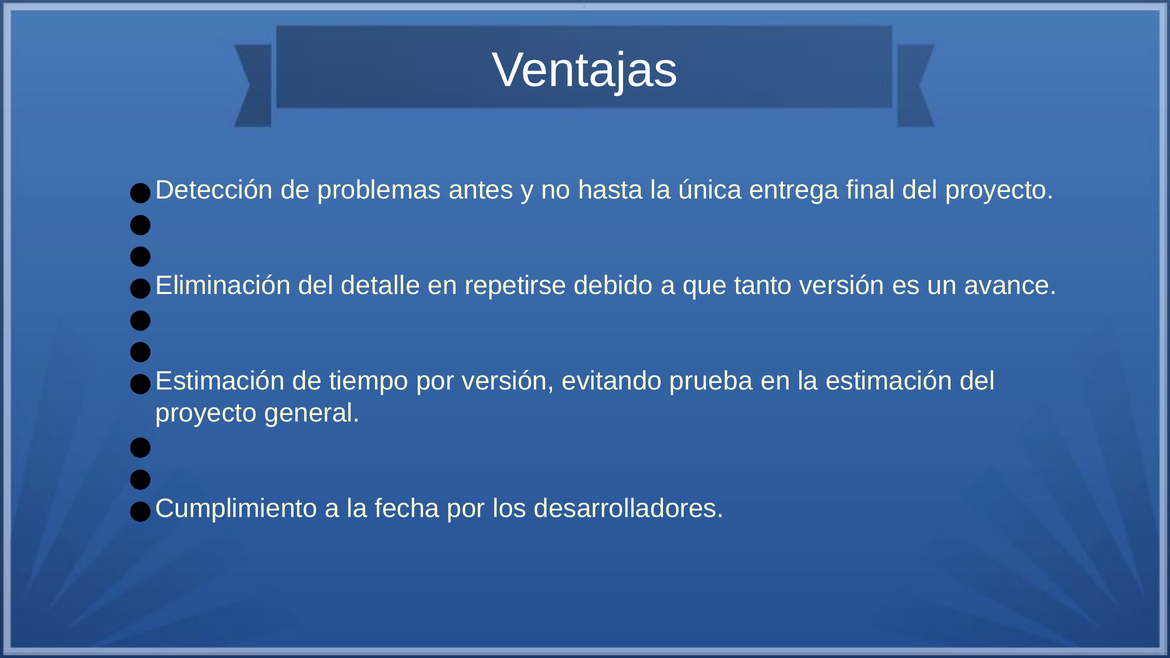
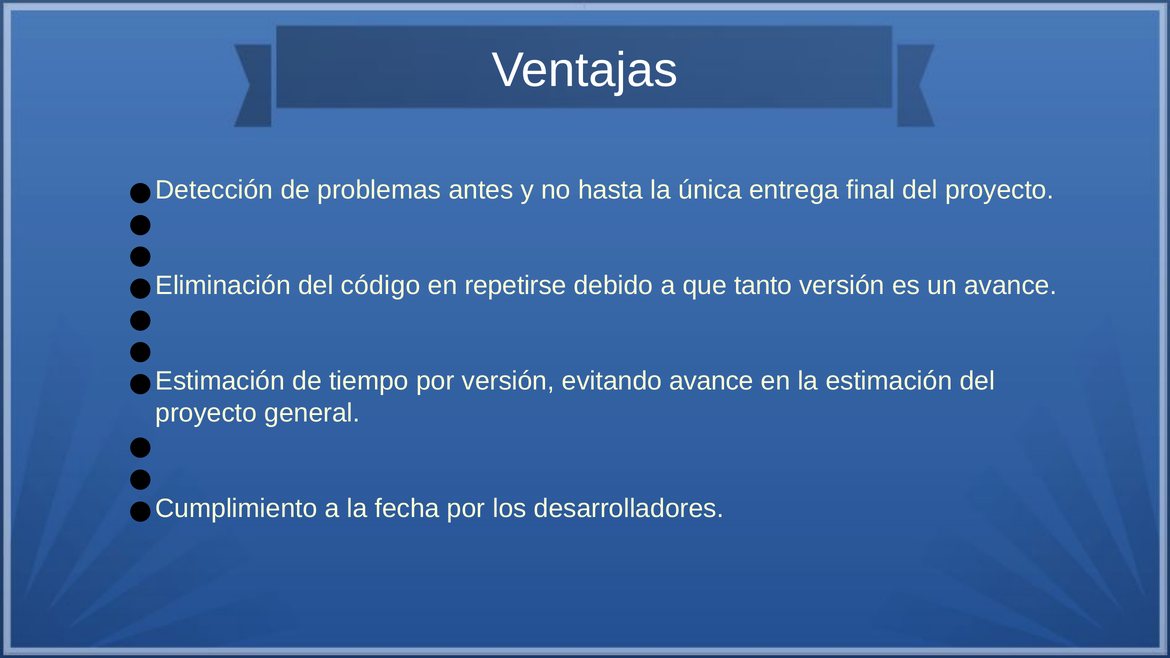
detalle: detalle -> código
evitando prueba: prueba -> avance
